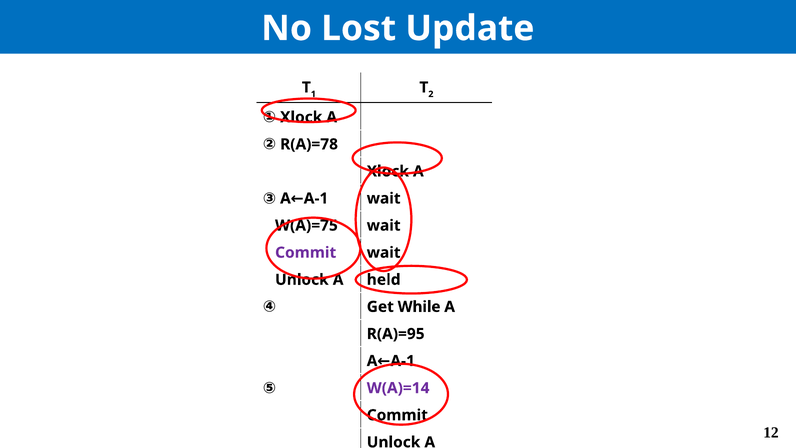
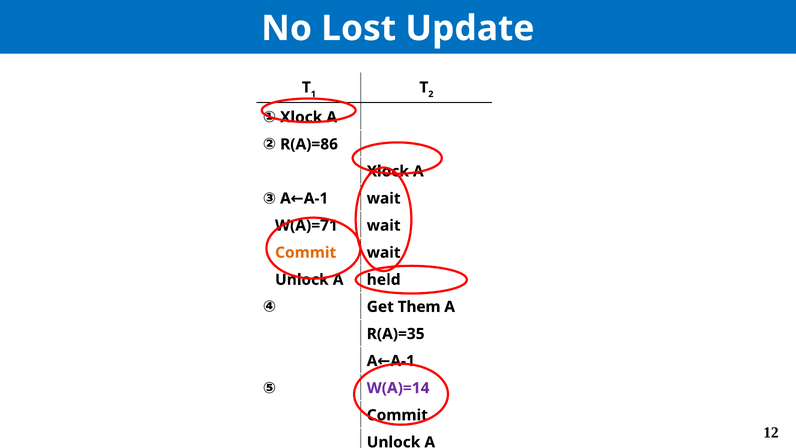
R(A)=78: R(A)=78 -> R(A)=86
W(A)=75: W(A)=75 -> W(A)=71
Commit at (306, 252) colour: purple -> orange
While: While -> Them
R(A)=95: R(A)=95 -> R(A)=35
